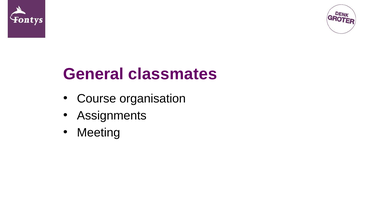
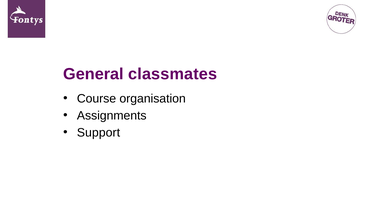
Meeting: Meeting -> Support
